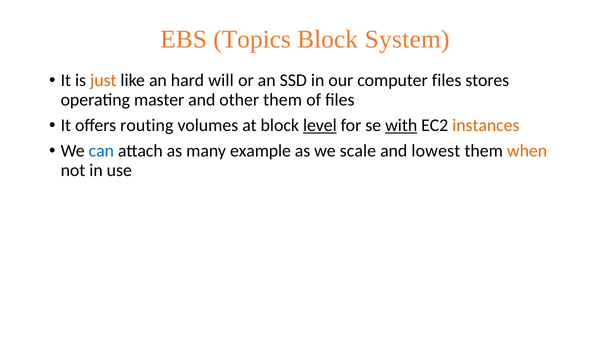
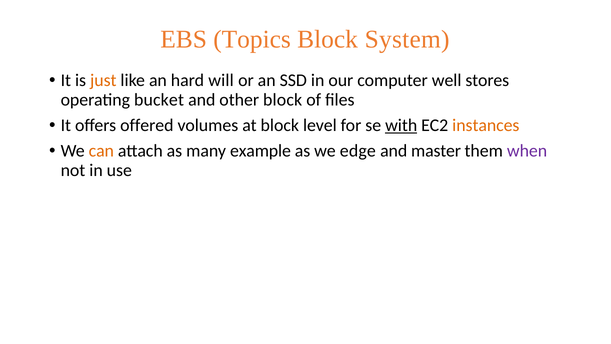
computer files: files -> well
master: master -> bucket
other them: them -> block
routing: routing -> offered
level underline: present -> none
can colour: blue -> orange
scale: scale -> edge
lowest: lowest -> master
when colour: orange -> purple
